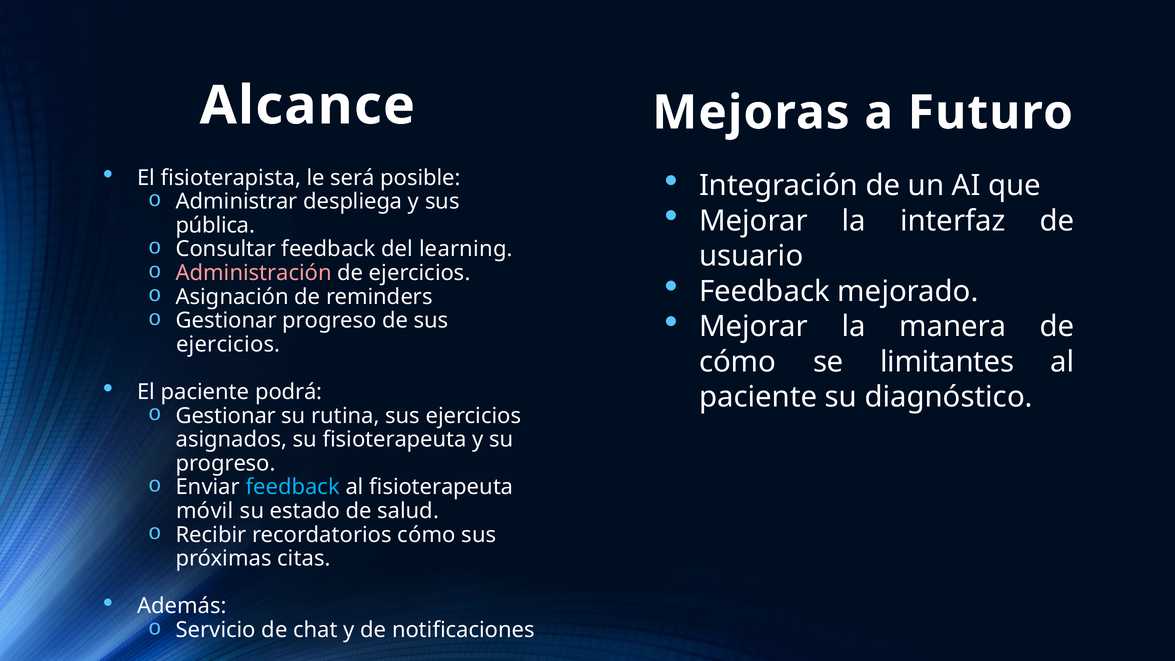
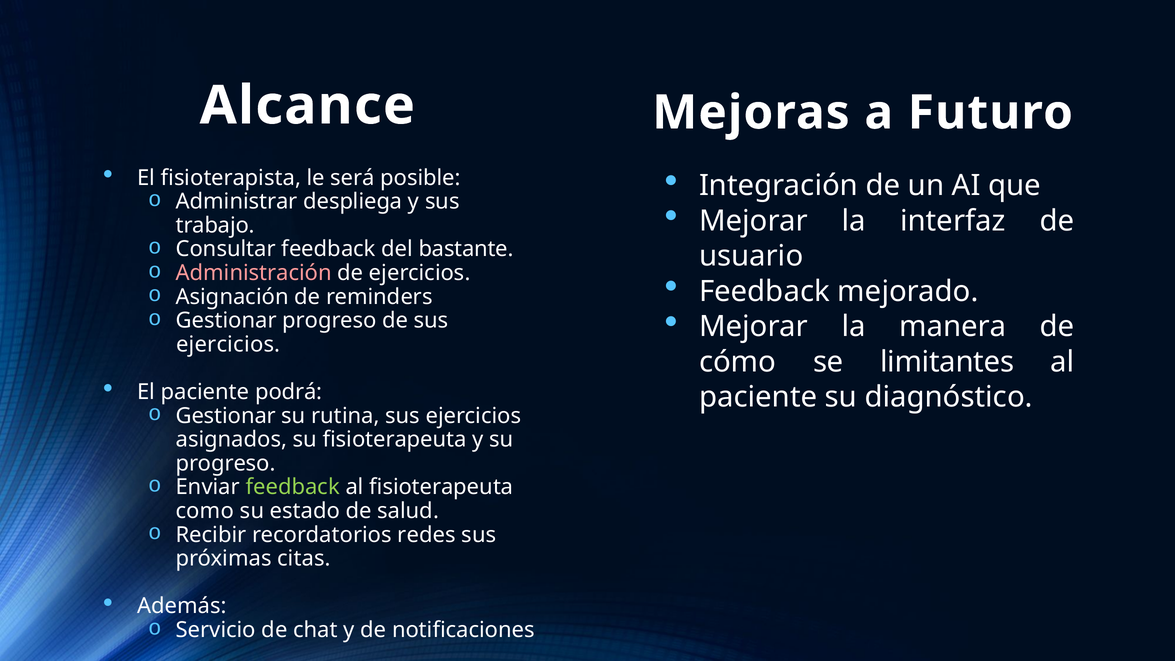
pública: pública -> trabajo
learning: learning -> bastante
feedback at (293, 487) colour: light blue -> light green
móvil: móvil -> como
recordatorios cómo: cómo -> redes
